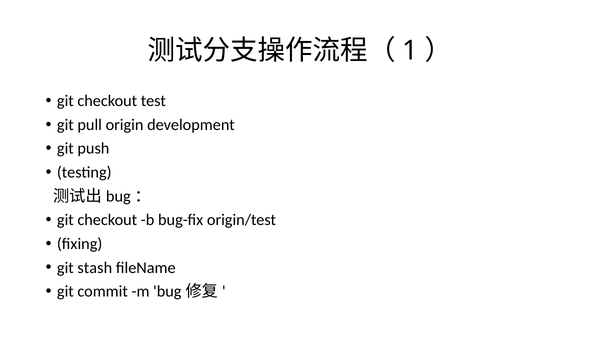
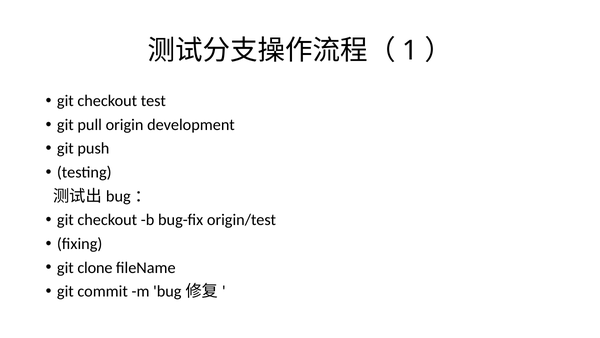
stash: stash -> clone
